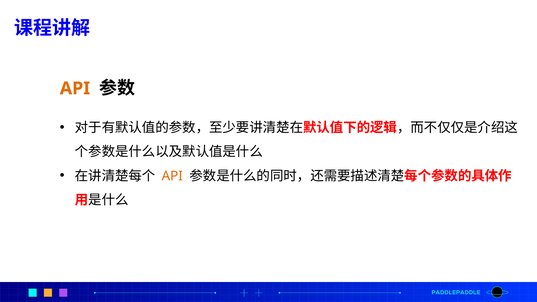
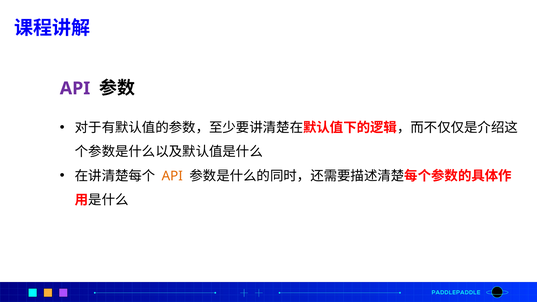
API at (75, 88) colour: orange -> purple
